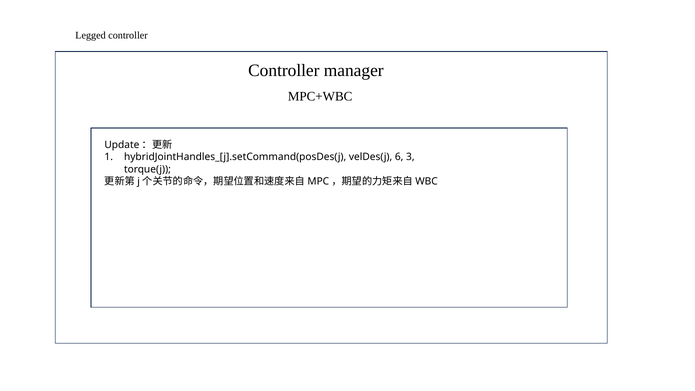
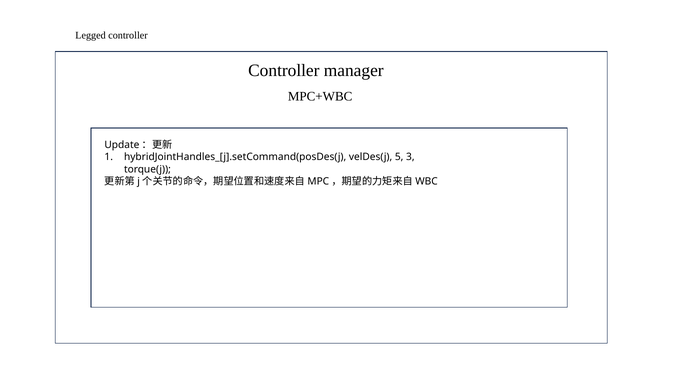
6: 6 -> 5
